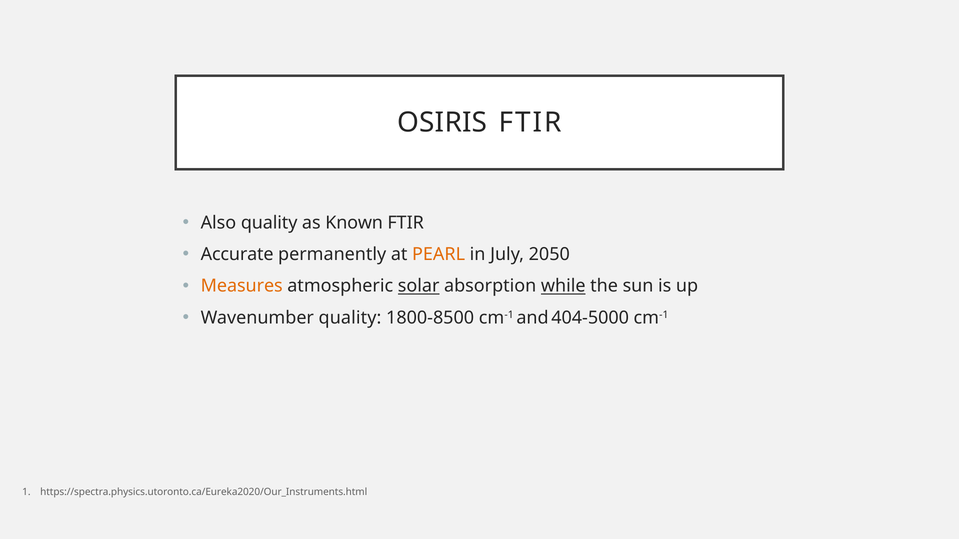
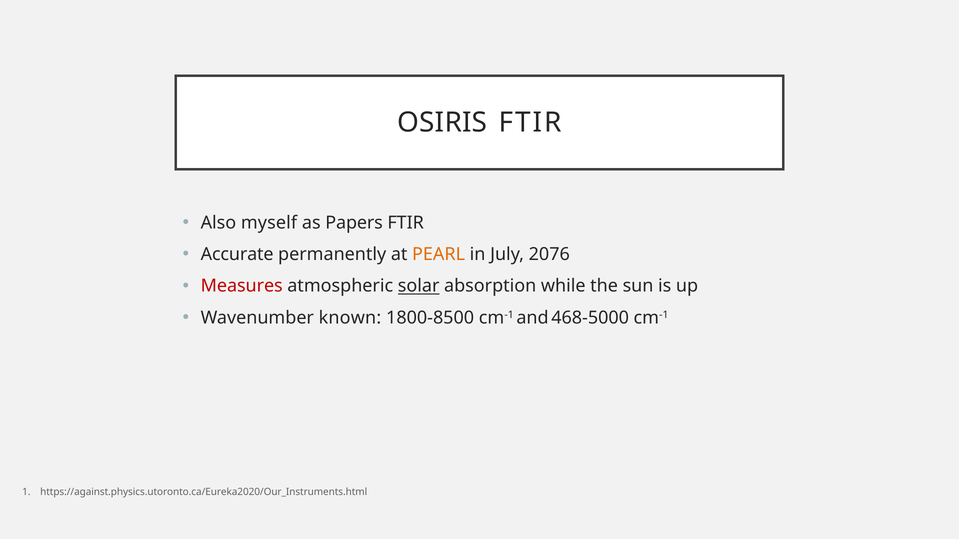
Also quality: quality -> myself
Known: Known -> Papers
2050: 2050 -> 2076
Measures colour: orange -> red
while underline: present -> none
Wavenumber quality: quality -> known
404-5000: 404-5000 -> 468-5000
https://spectra.physics.utoronto.ca/Eureka2020/Our_Instruments.html: https://spectra.physics.utoronto.ca/Eureka2020/Our_Instruments.html -> https://against.physics.utoronto.ca/Eureka2020/Our_Instruments.html
